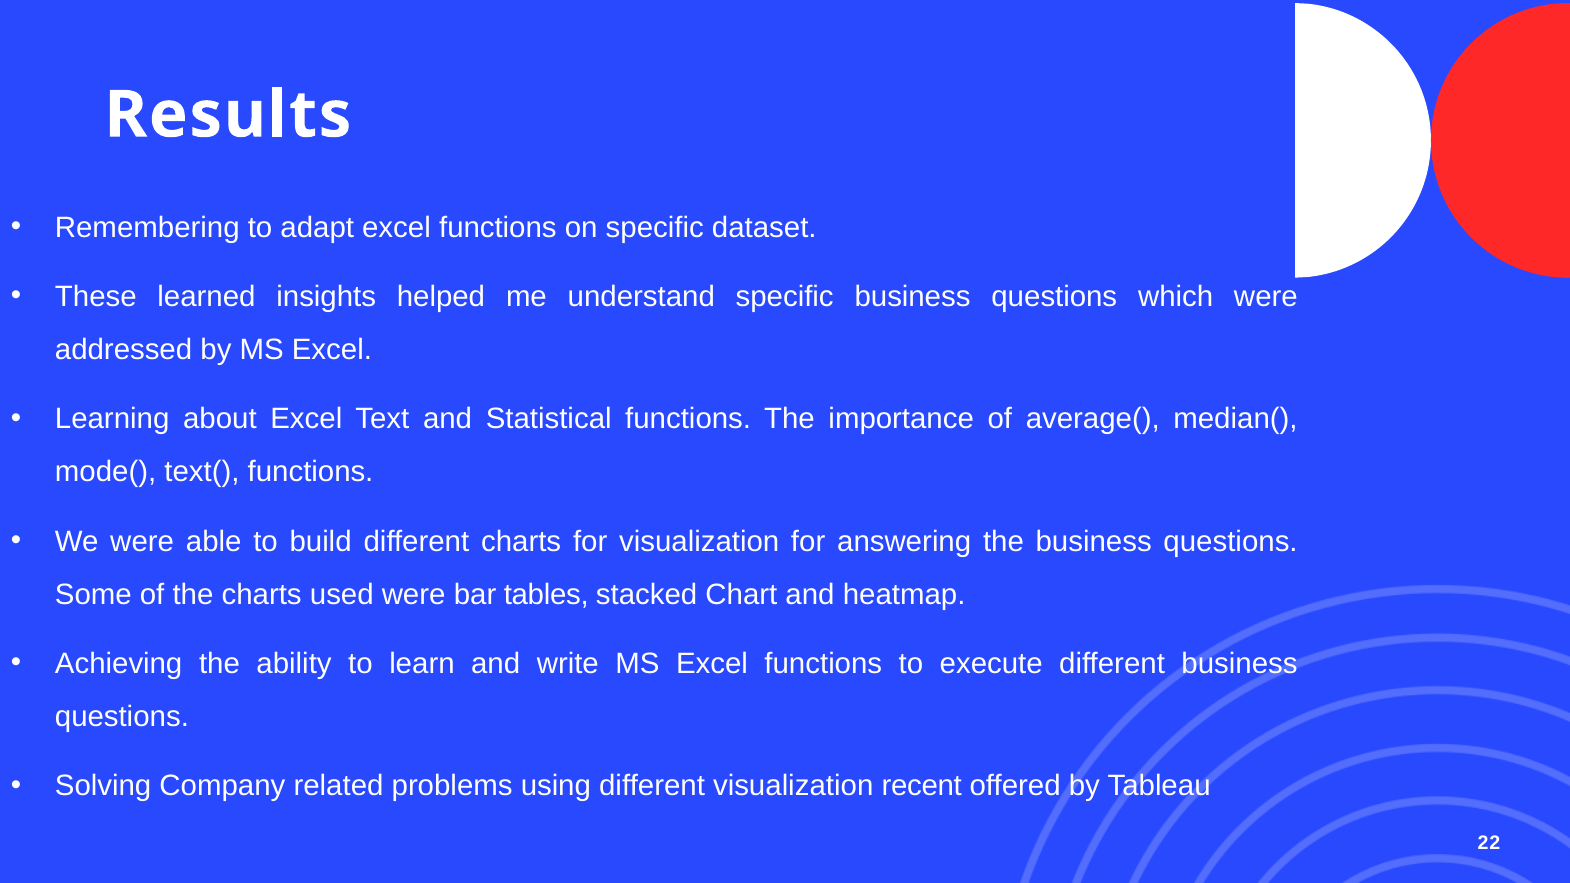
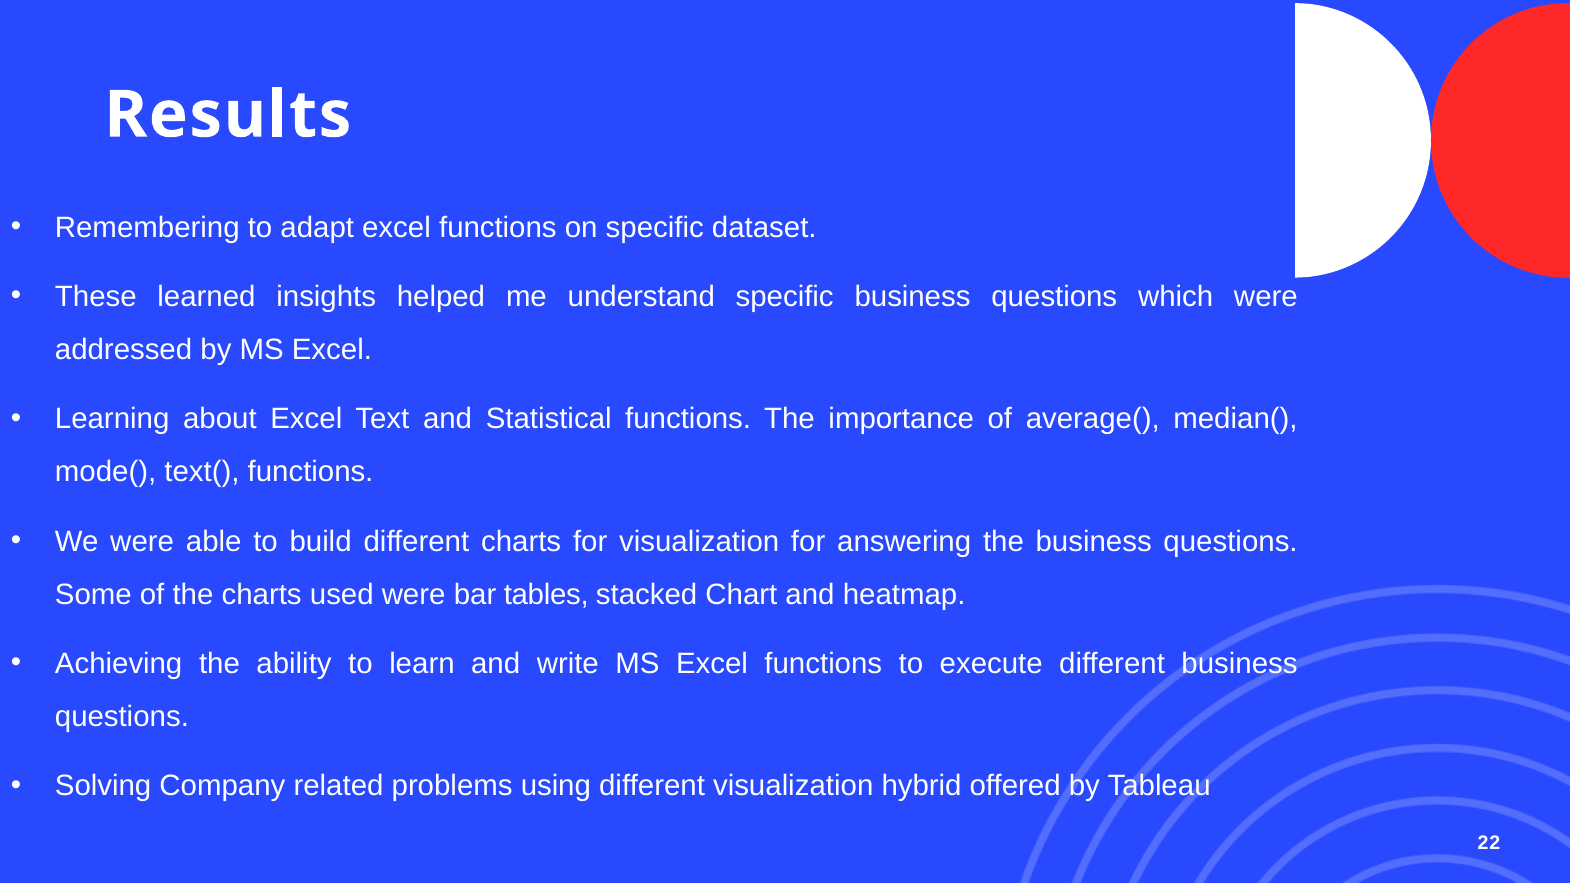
recent: recent -> hybrid
